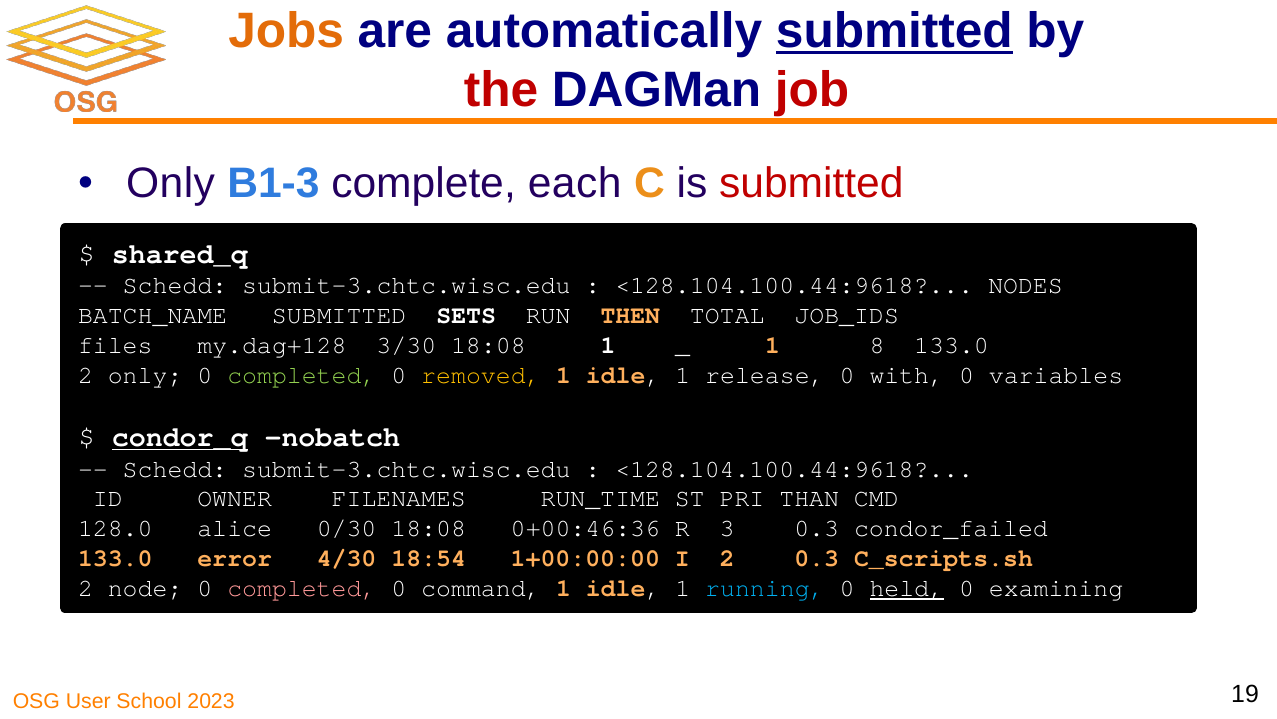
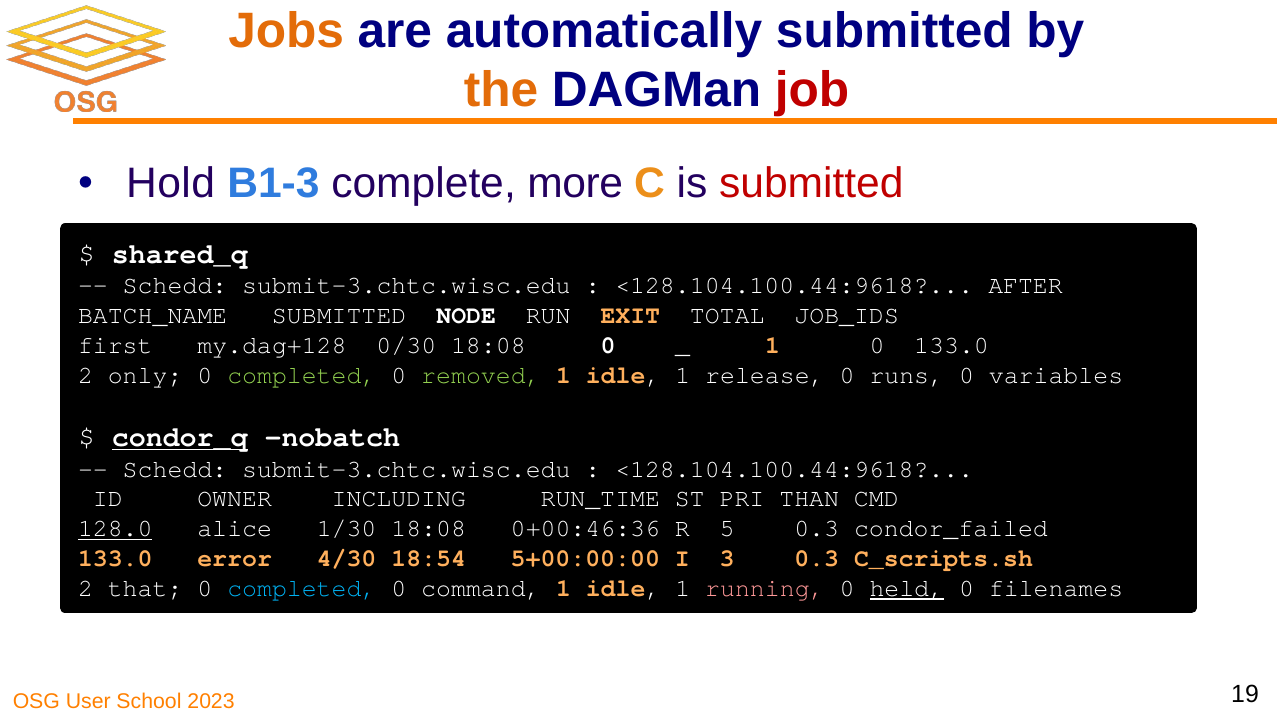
submitted at (894, 31) underline: present -> none
the colour: red -> orange
Only at (171, 183): Only -> Hold
each: each -> more
NODES: NODES -> AFTER
SETS: SETS -> NODE
THEN: THEN -> EXIT
files: files -> first
3/30: 3/30 -> 0/30
18:08 1: 1 -> 0
1 8: 8 -> 0
removed colour: yellow -> light green
with: with -> runs
FILENAMES: FILENAMES -> INCLUDING
128.0 underline: none -> present
0/30: 0/30 -> 1/30
3: 3 -> 5
1+00:00:00: 1+00:00:00 -> 5+00:00:00
I 2: 2 -> 3
node: node -> that
completed at (302, 588) colour: pink -> light blue
running colour: light blue -> pink
examining: examining -> filenames
